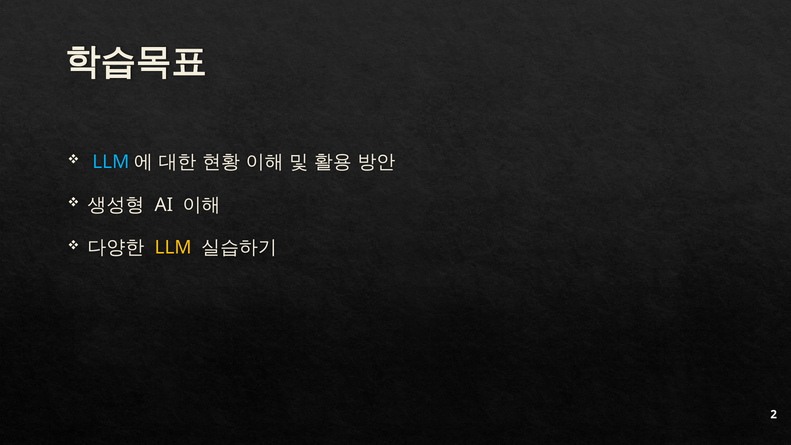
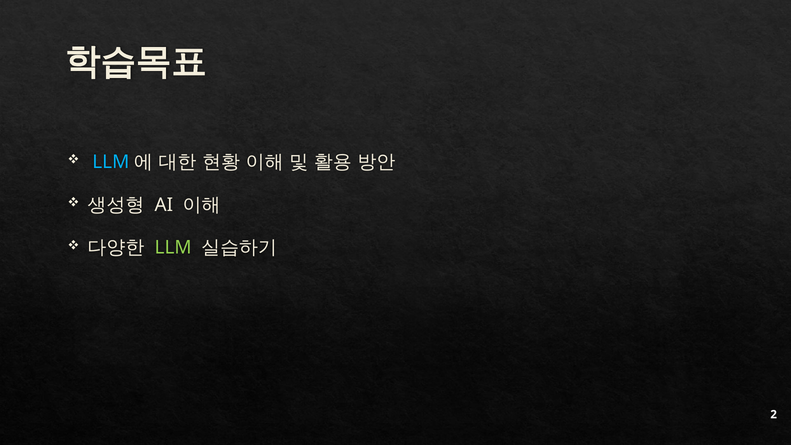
LLM at (173, 248) colour: yellow -> light green
